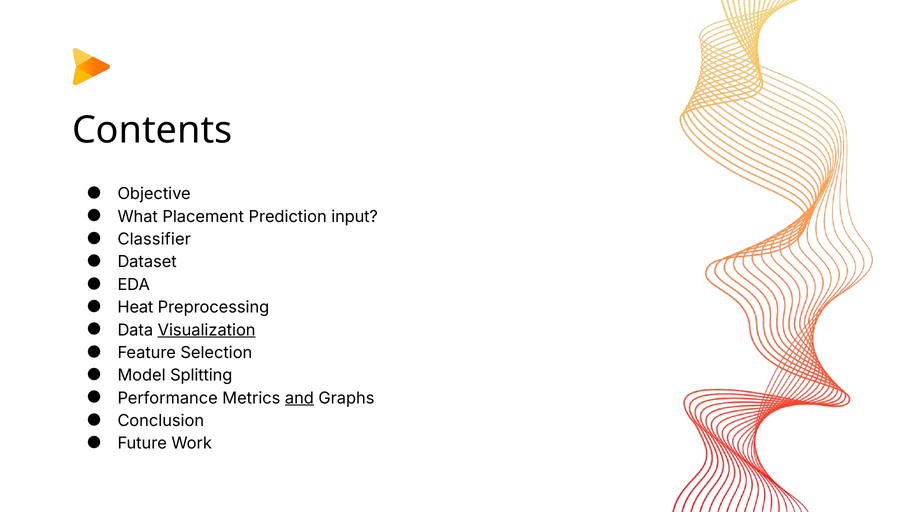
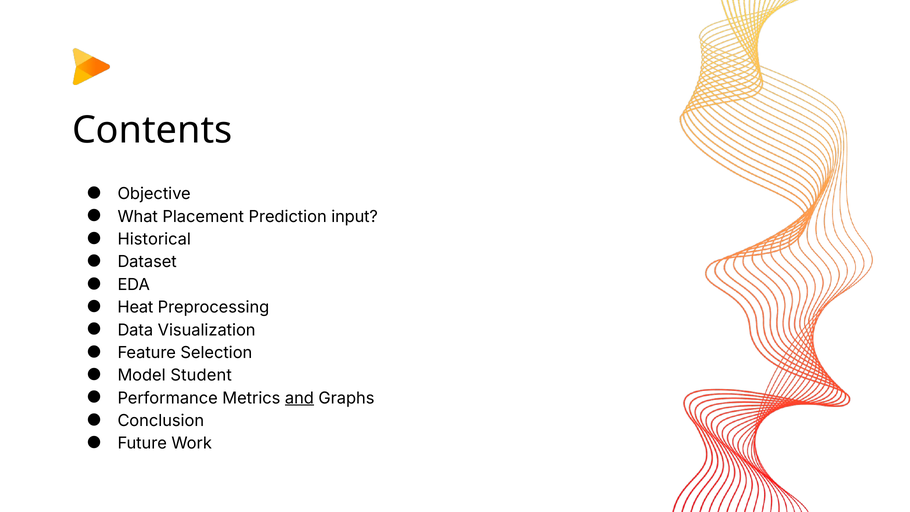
Classifier: Classifier -> Historical
Visualization underline: present -> none
Splitting: Splitting -> Student
